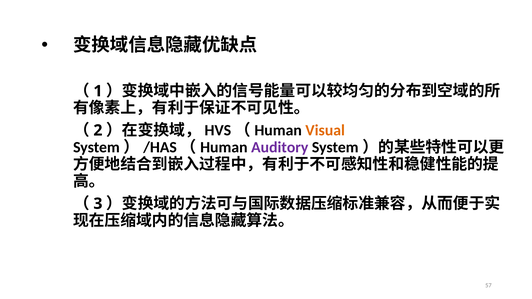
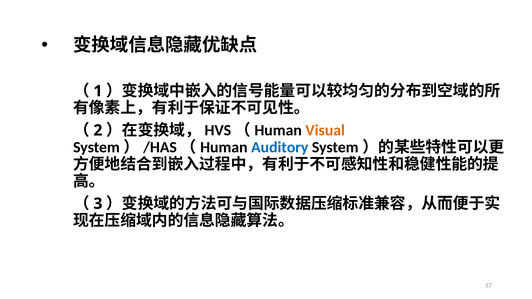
Auditory colour: purple -> blue
